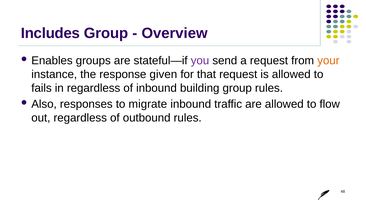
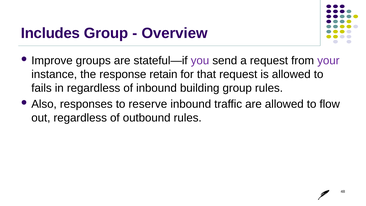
Enables: Enables -> Improve
your colour: orange -> purple
given: given -> retain
migrate: migrate -> reserve
